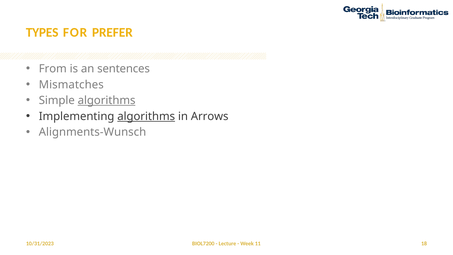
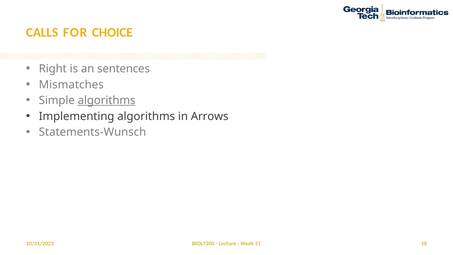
TYPES: TYPES -> CALLS
PREFER: PREFER -> CHOICE
From: From -> Right
algorithms at (146, 116) underline: present -> none
Alignments-Wunsch: Alignments-Wunsch -> Statements-Wunsch
